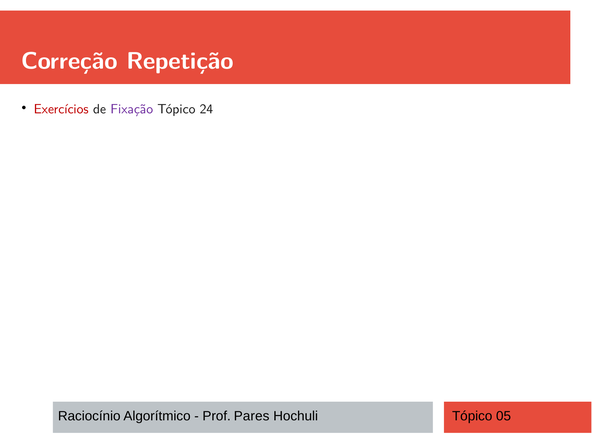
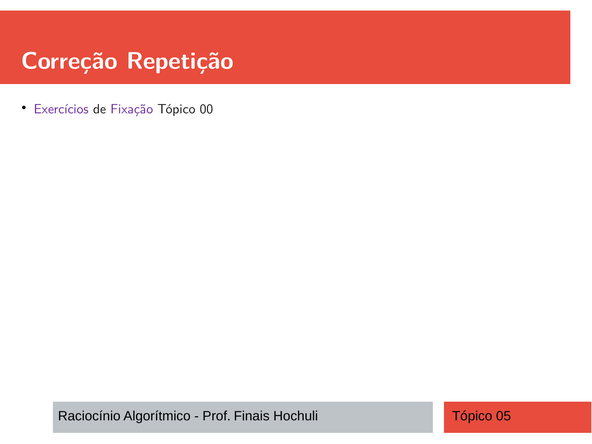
Exercícios colour: red -> purple
24: 24 -> 00
Pares: Pares -> Finais
